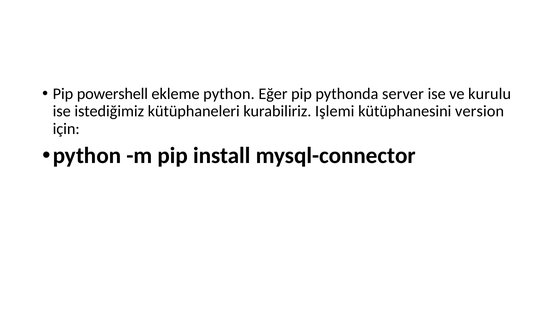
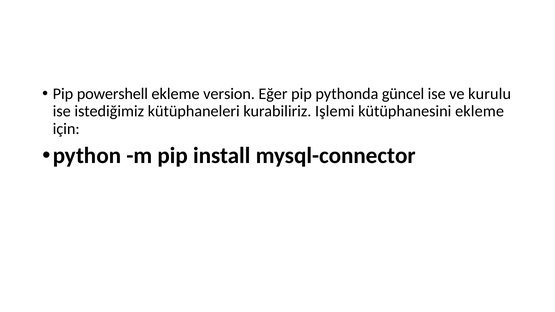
ekleme python: python -> version
server: server -> güncel
kütüphanesini version: version -> ekleme
